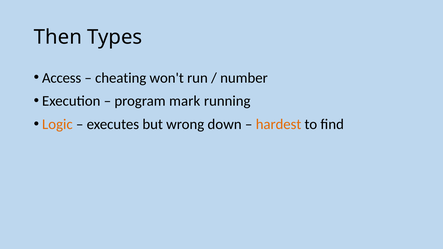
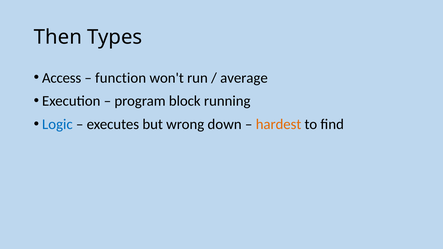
cheating: cheating -> function
number: number -> average
mark: mark -> block
Logic colour: orange -> blue
